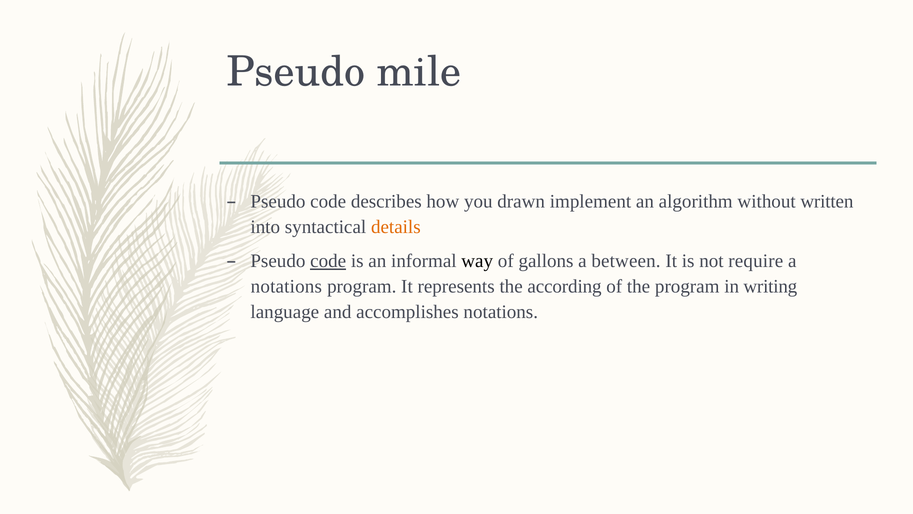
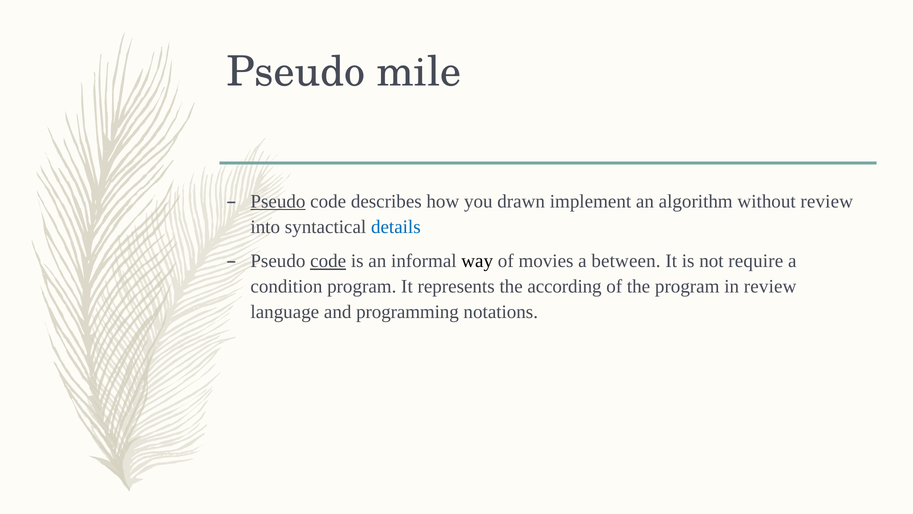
Pseudo at (278, 201) underline: none -> present
without written: written -> review
details colour: orange -> blue
gallons: gallons -> movies
notations at (286, 286): notations -> condition
in writing: writing -> review
accomplishes: accomplishes -> programming
